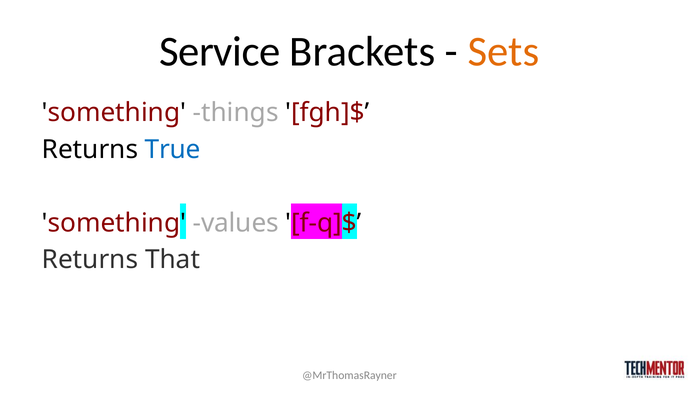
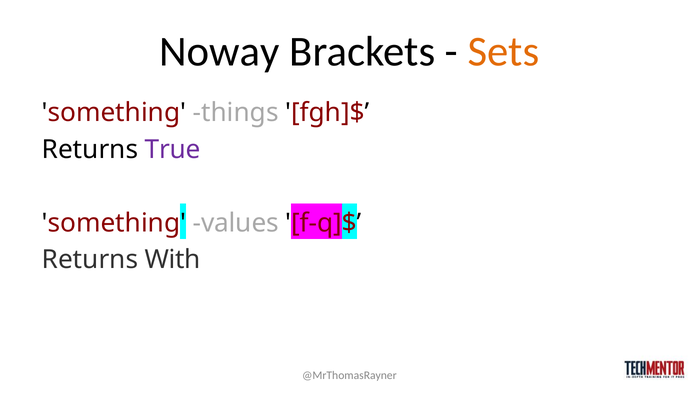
Service: Service -> Noway
True colour: blue -> purple
That: That -> With
